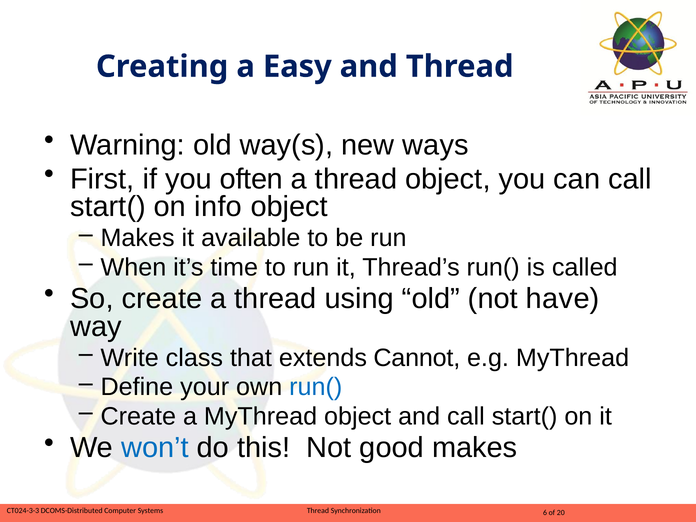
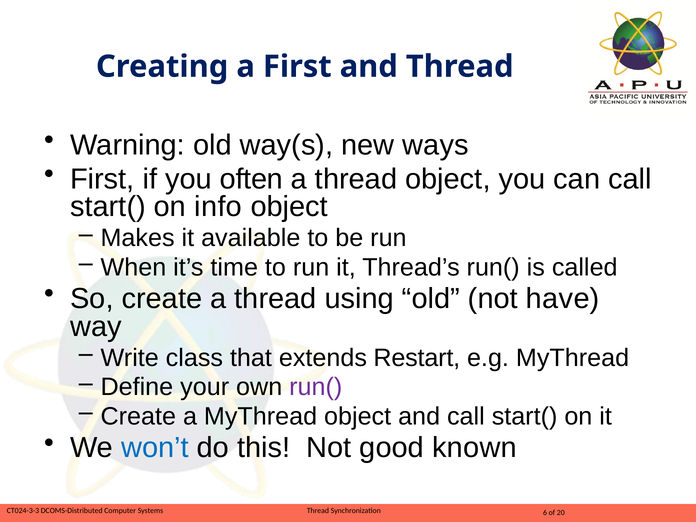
a Easy: Easy -> First
Cannot: Cannot -> Restart
run( at (316, 387) colour: blue -> purple
good makes: makes -> known
